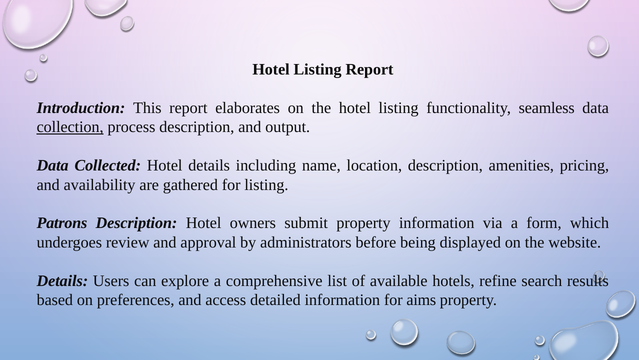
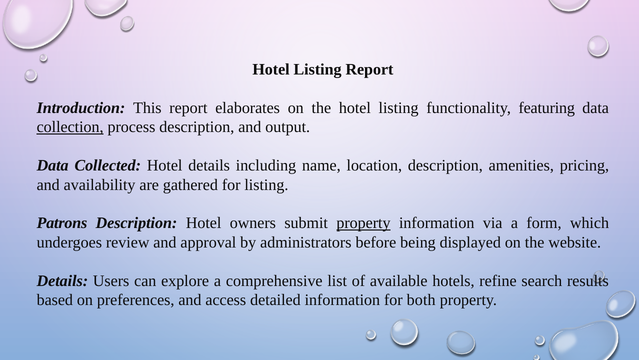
seamless: seamless -> featuring
property at (363, 223) underline: none -> present
aims: aims -> both
